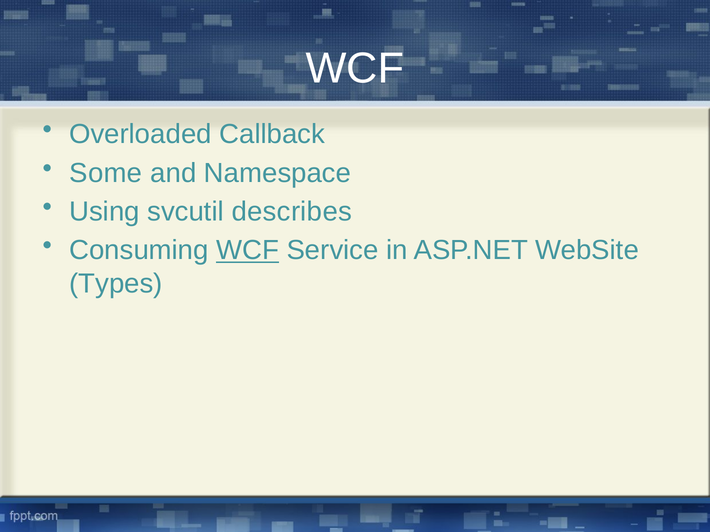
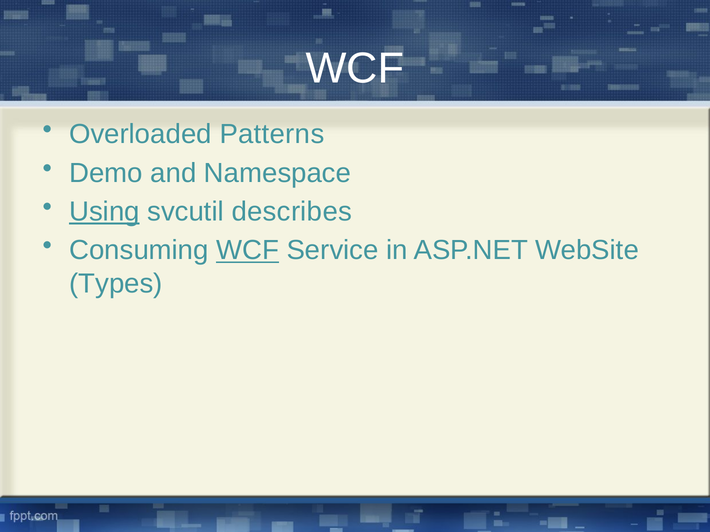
Callback: Callback -> Patterns
Some: Some -> Demo
Using underline: none -> present
